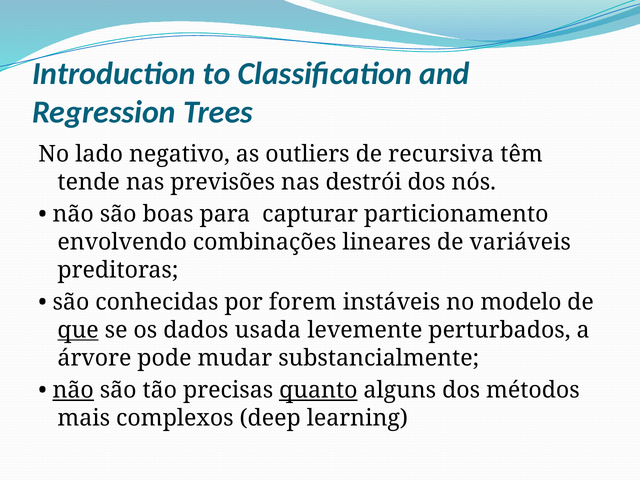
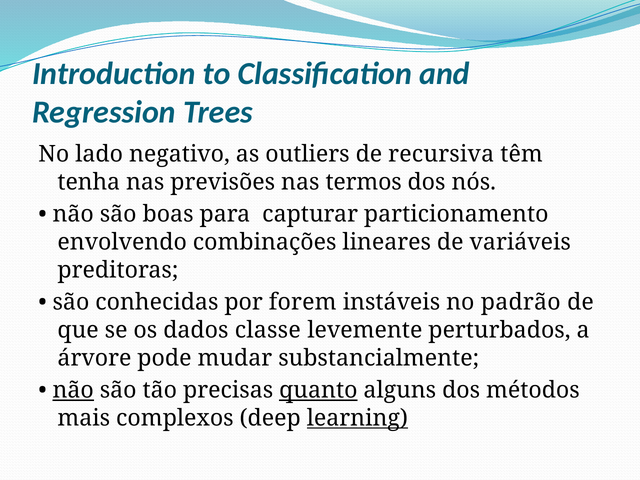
tende: tende -> tenha
destrói: destrói -> termos
modelo: modelo -> padrão
que underline: present -> none
usada: usada -> classe
learning underline: none -> present
